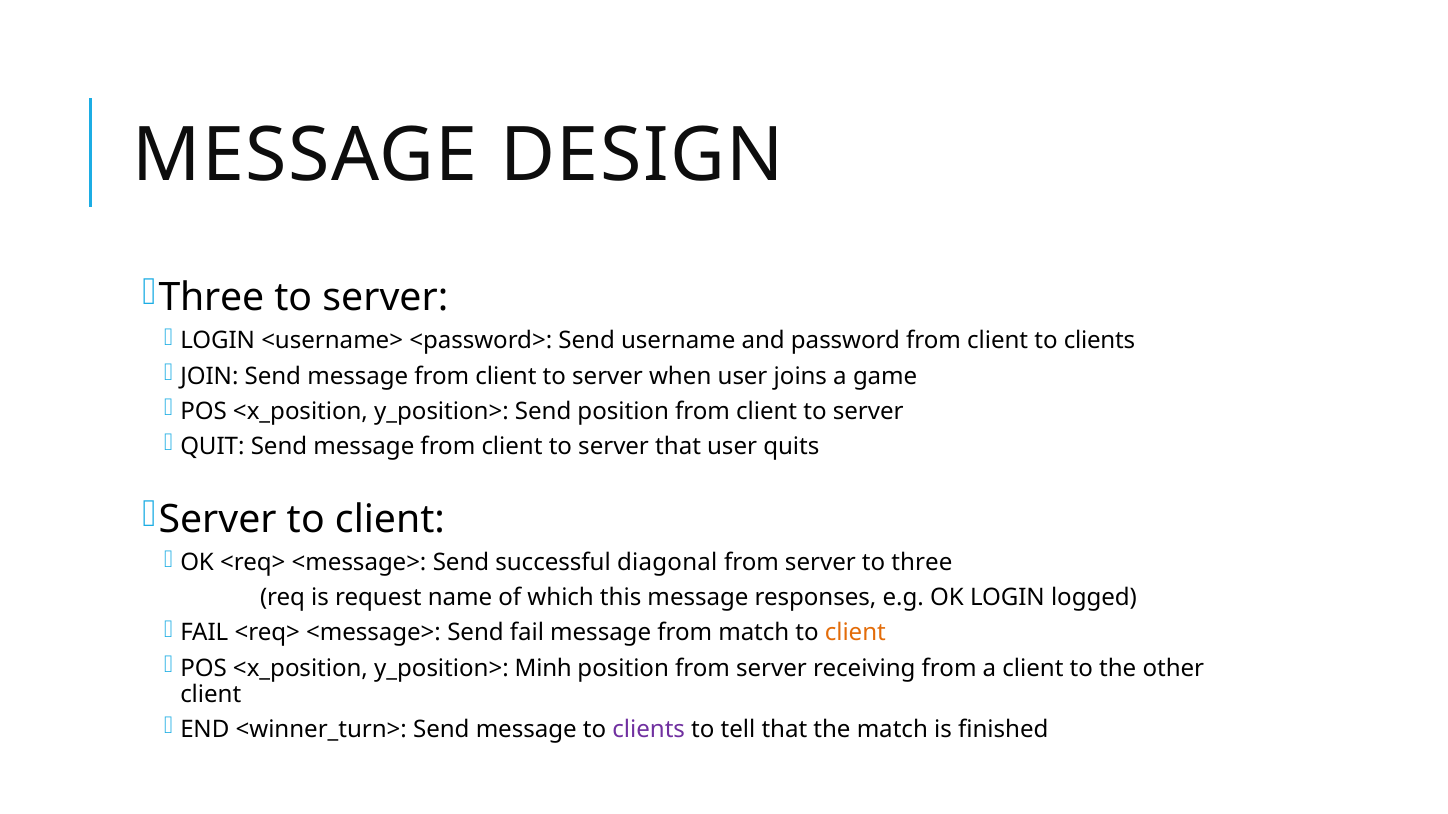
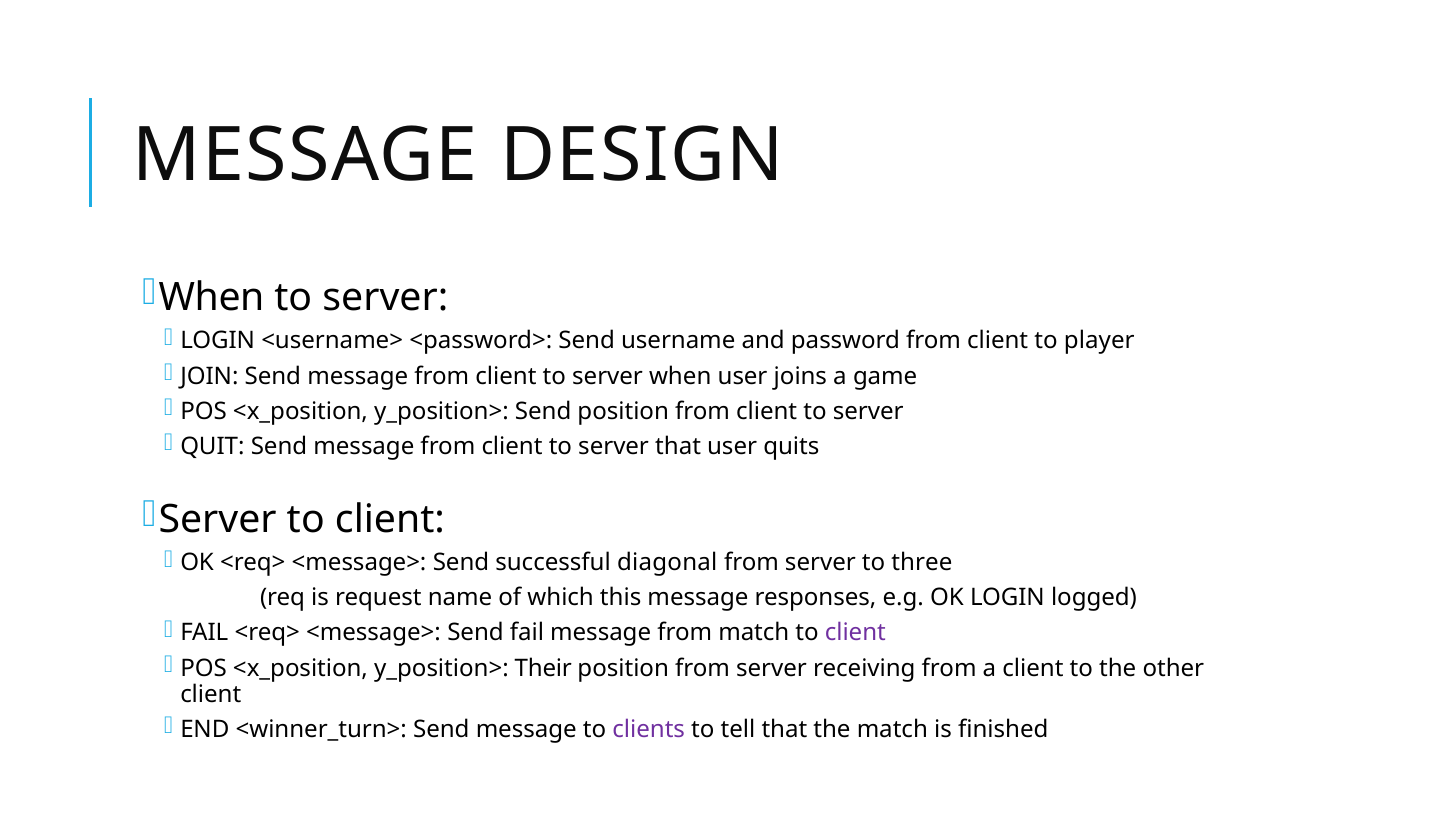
Three at (211, 298): Three -> When
client to clients: clients -> player
client at (855, 633) colour: orange -> purple
Minh: Minh -> Their
